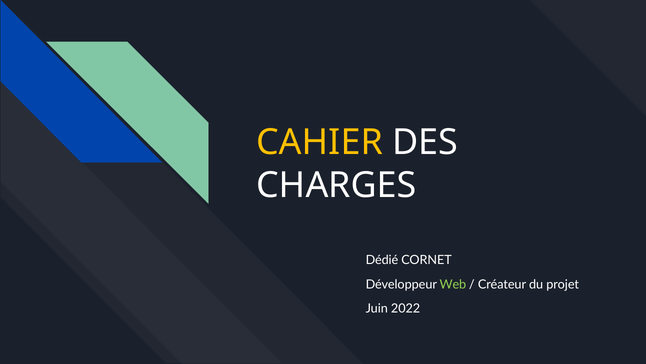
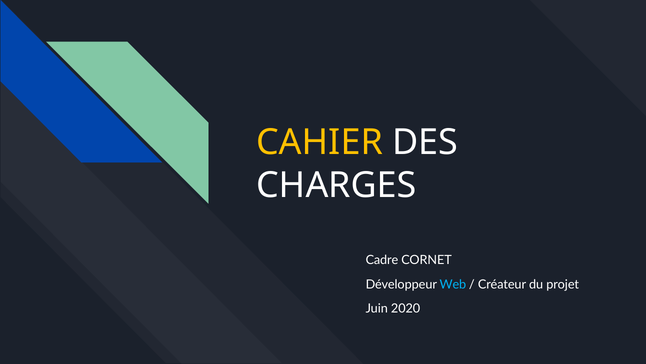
Dédié: Dédié -> Cadre
Web colour: light green -> light blue
2022: 2022 -> 2020
